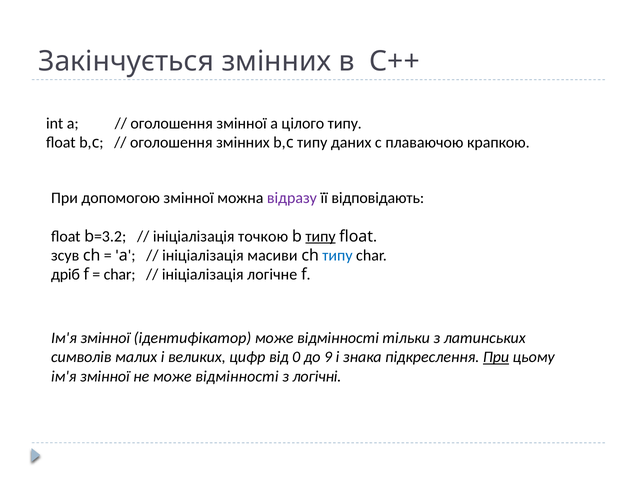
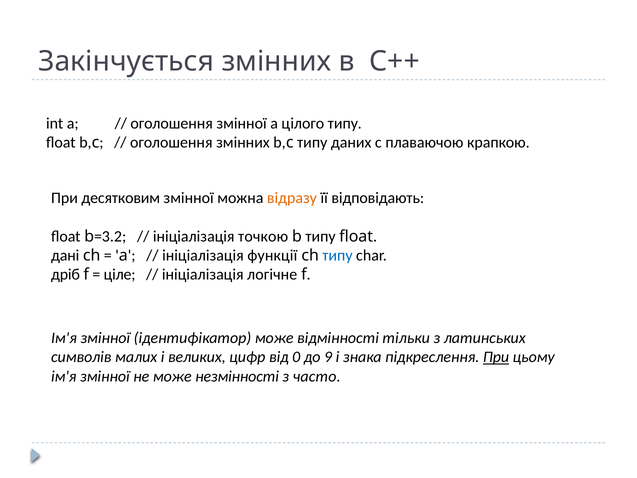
допомогою: допомогою -> десятковим
відразу colour: purple -> orange
типу at (321, 236) underline: present -> none
зсув: зсув -> дані
масиви: масиви -> функції
char at (120, 274): char -> ціле
не може відмінності: відмінності -> незмінності
логічні: логічні -> часто
